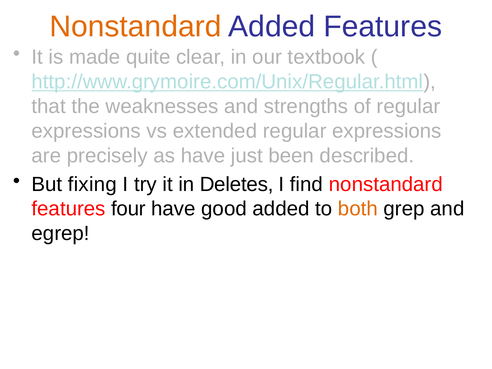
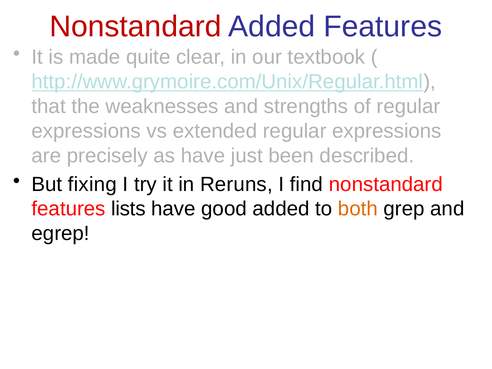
Nonstandard at (135, 27) colour: orange -> red
Deletes: Deletes -> Reruns
four: four -> lists
